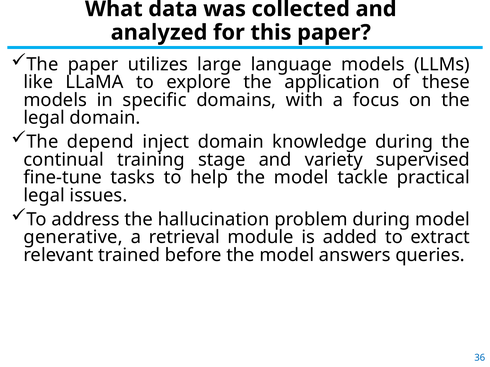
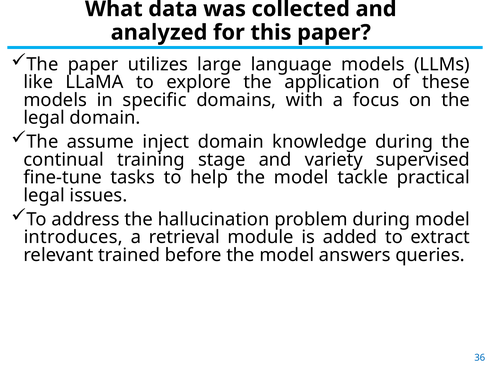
depend: depend -> assume
generative: generative -> introduces
